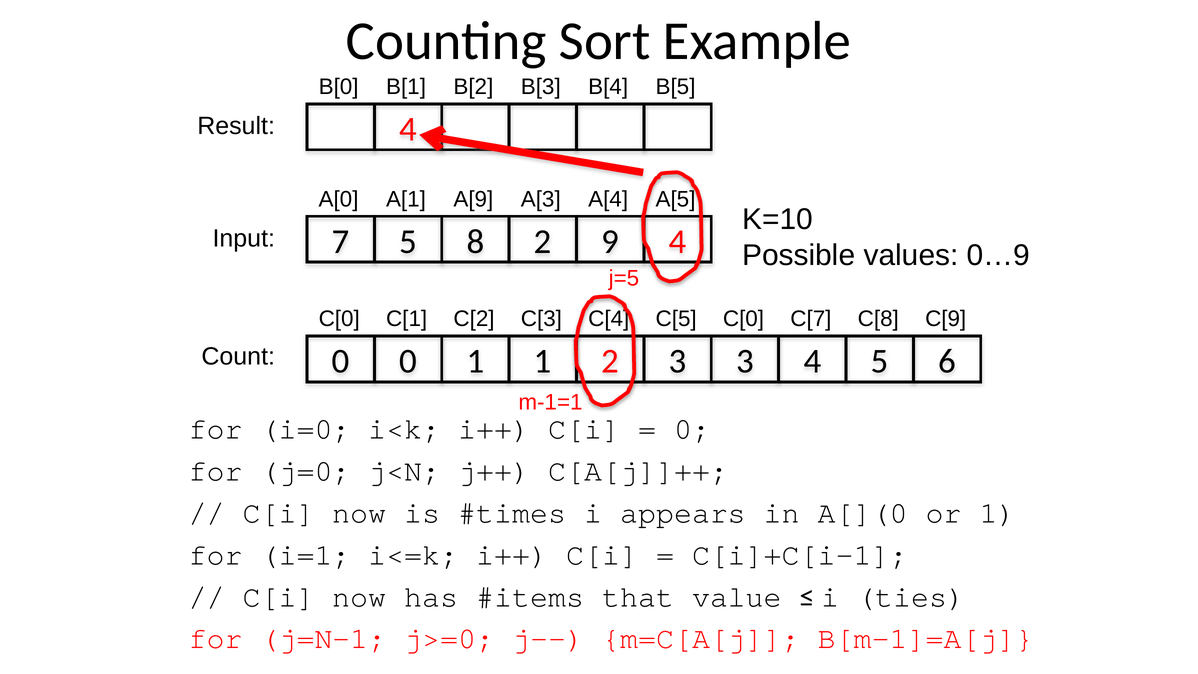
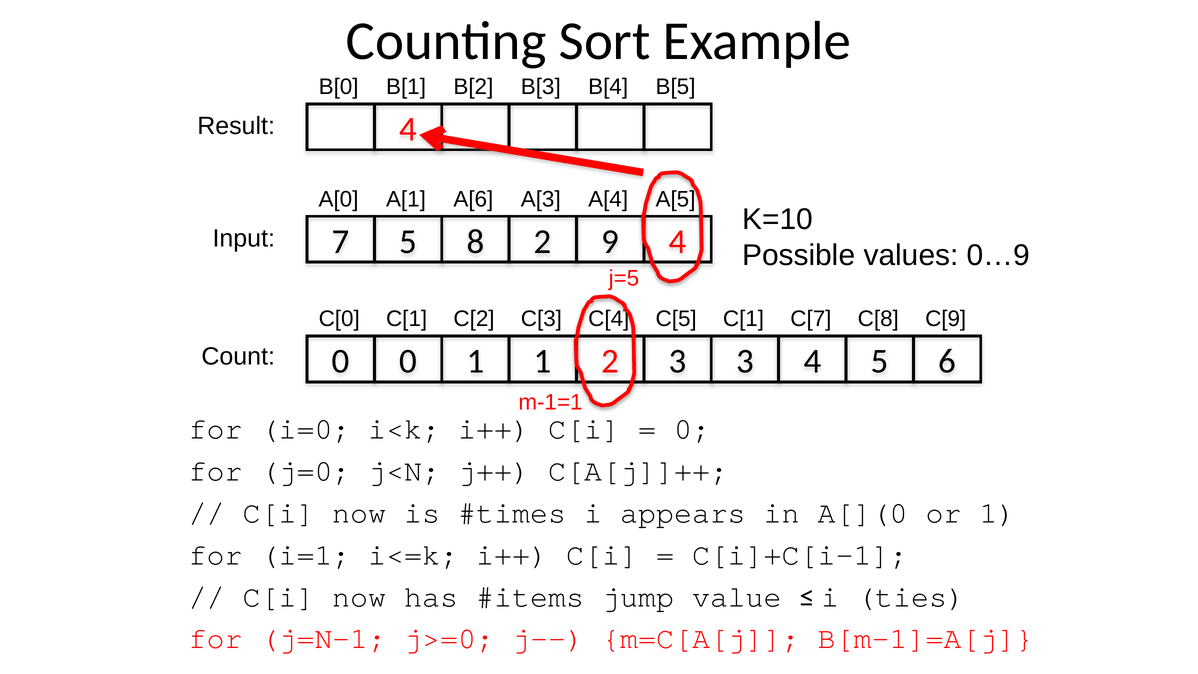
A[9: A[9 -> A[6
C[0 at (744, 319): C[0 -> C[1
that: that -> jump
